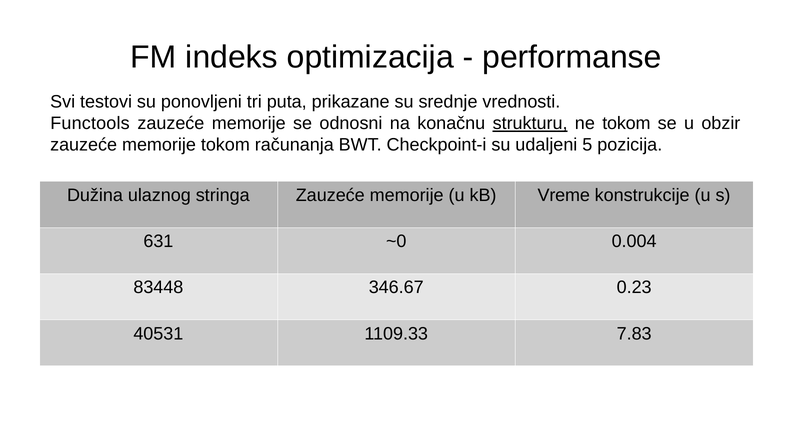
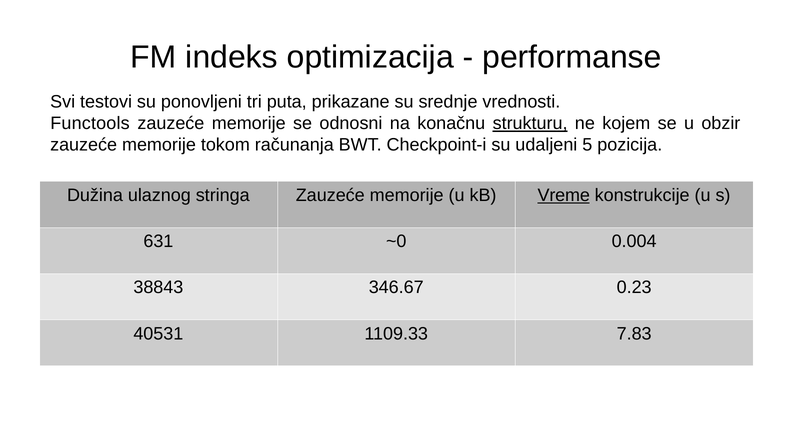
ne tokom: tokom -> kojem
Vreme underline: none -> present
83448: 83448 -> 38843
